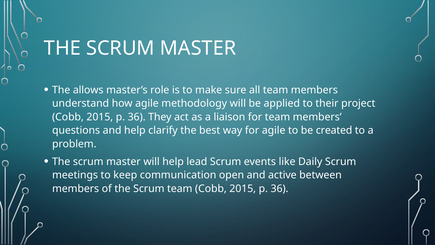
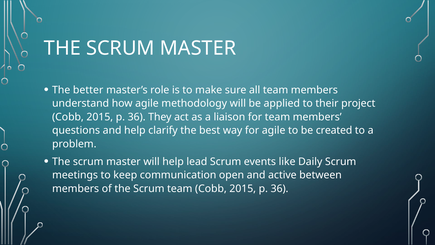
allows: allows -> better
